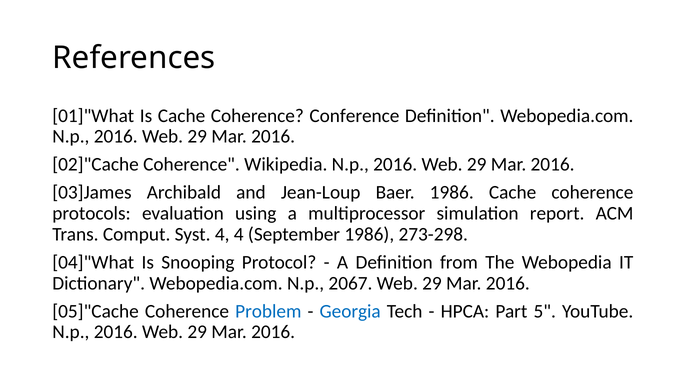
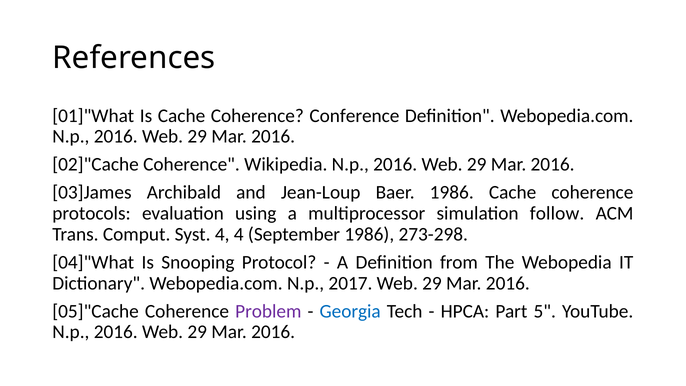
report: report -> follow
2067: 2067 -> 2017
Problem colour: blue -> purple
